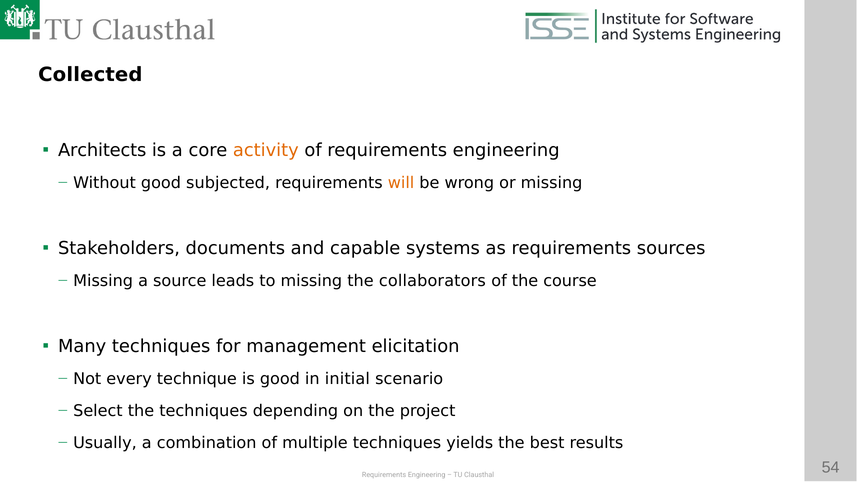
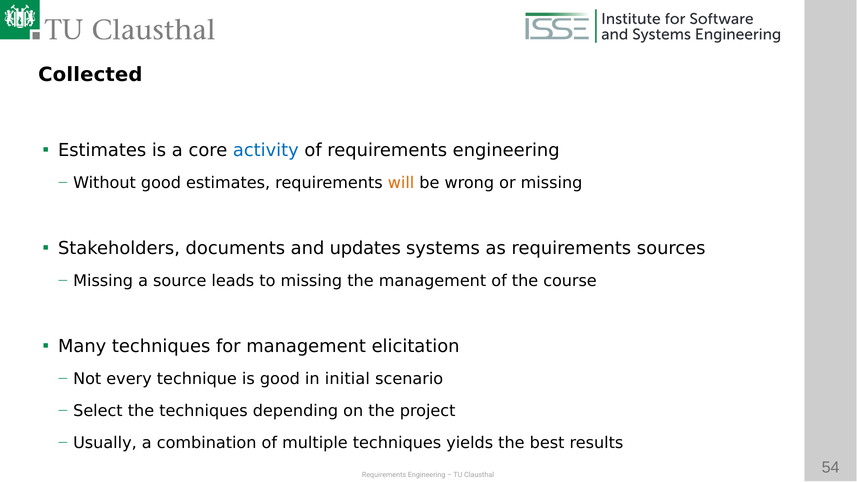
Architects at (102, 150): Architects -> Estimates
activity colour: orange -> blue
good subjected: subjected -> estimates
capable: capable -> updates
the collaborators: collaborators -> management
